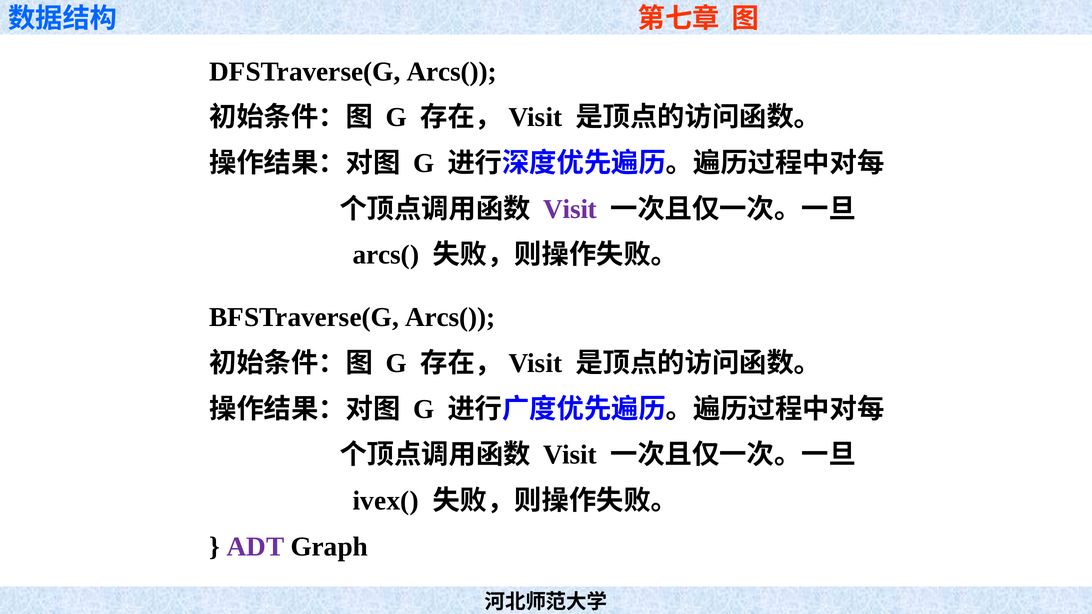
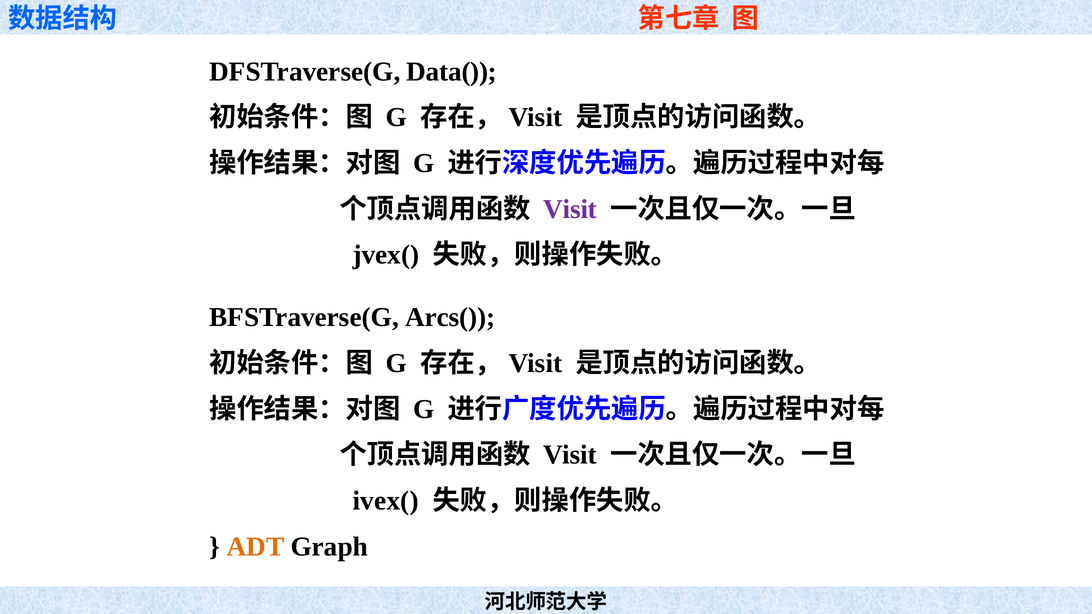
DFSTraverse(G Arcs(: Arcs( -> Data(
arcs( at (386, 255): arcs( -> jvex(
ADT colour: purple -> orange
